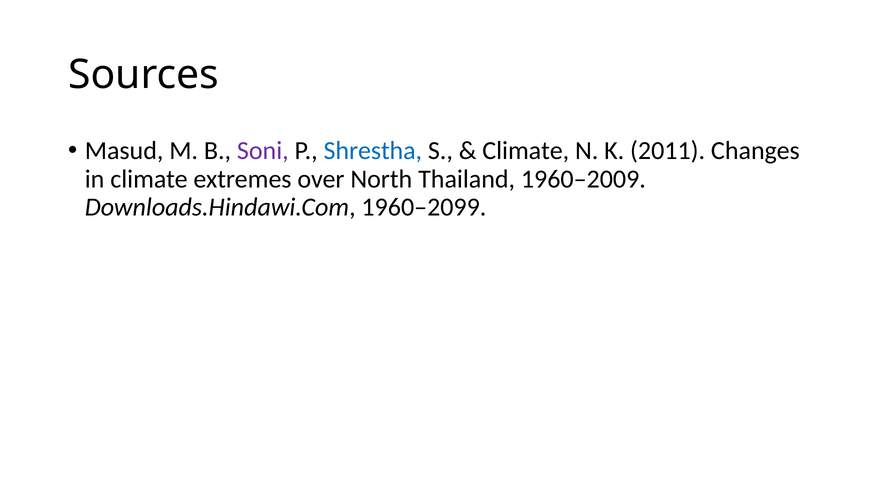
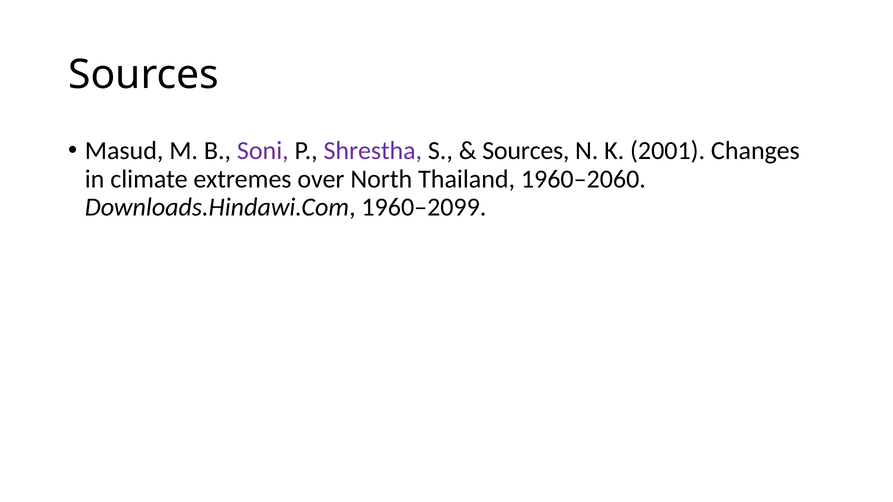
Shrestha colour: blue -> purple
Climate at (526, 151): Climate -> Sources
2011: 2011 -> 2001
1960–2009: 1960–2009 -> 1960–2060
